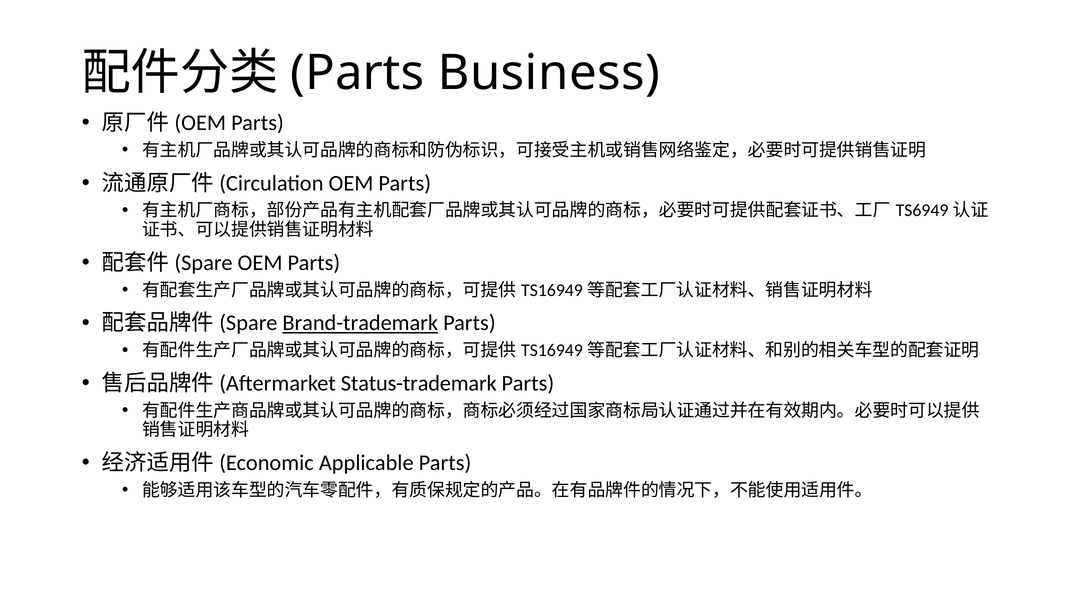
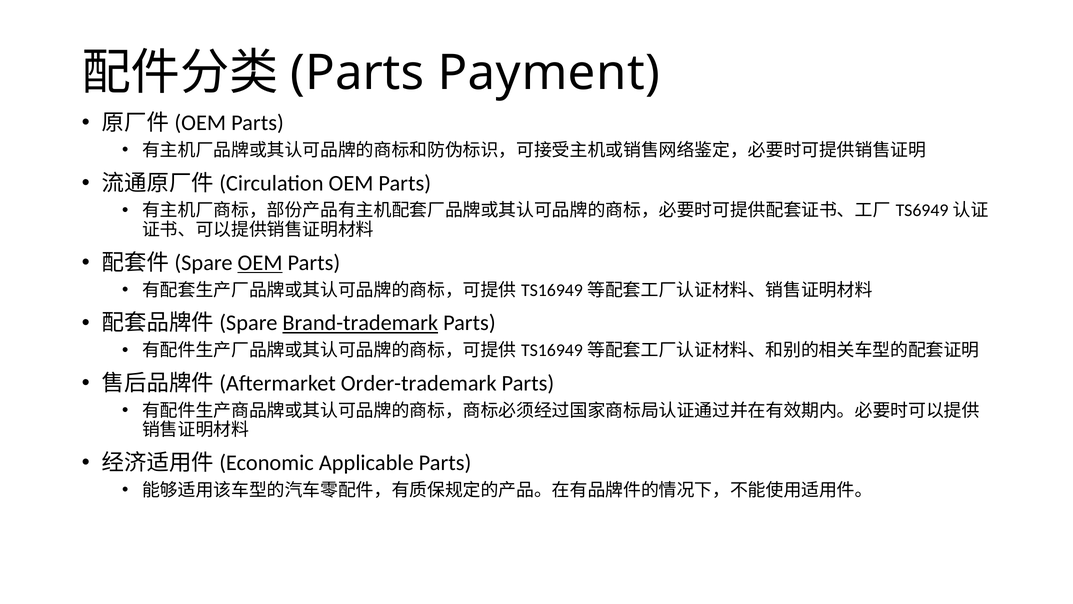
Business: Business -> Payment
OEM at (260, 263) underline: none -> present
Status-trademark: Status-trademark -> Order-trademark
